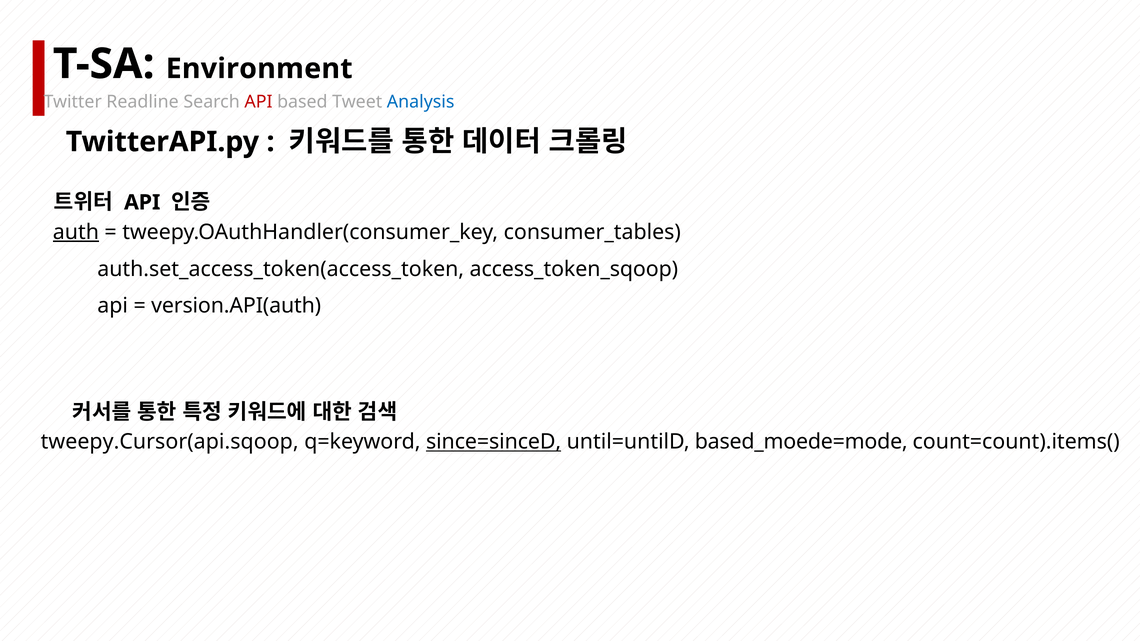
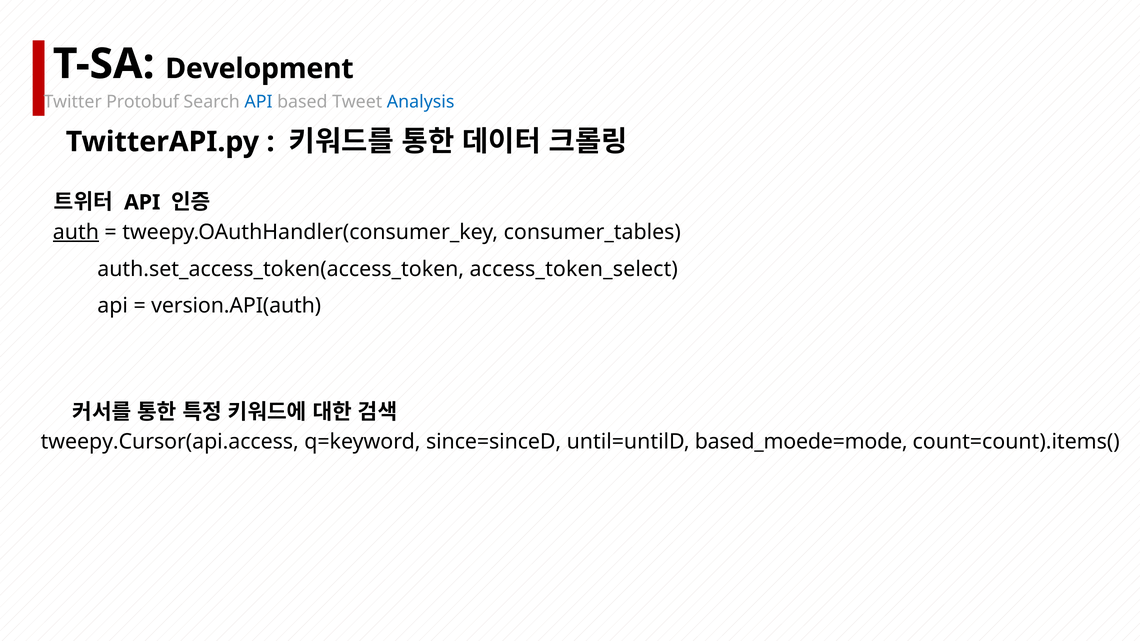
Environment: Environment -> Development
Readline: Readline -> Protobuf
API at (258, 102) colour: red -> blue
access_token_sqoop: access_token_sqoop -> access_token_select
tweepy.Cursor(api.sqoop: tweepy.Cursor(api.sqoop -> tweepy.Cursor(api.access
since=sinceD underline: present -> none
